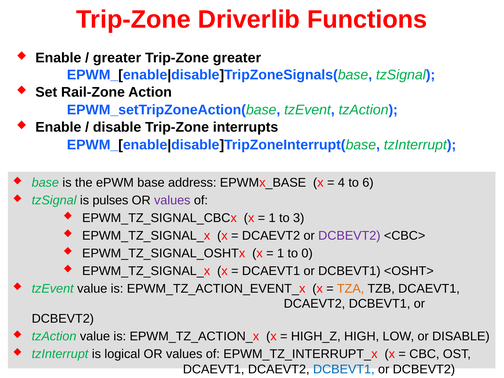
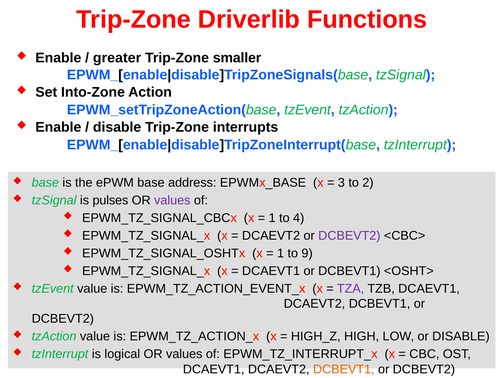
Trip-Zone greater: greater -> smaller
Rail-Zone: Rail-Zone -> Into-Zone
4: 4 -> 3
6: 6 -> 2
3: 3 -> 4
0: 0 -> 9
TZA colour: orange -> purple
DCBEVT1 at (344, 369) colour: blue -> orange
